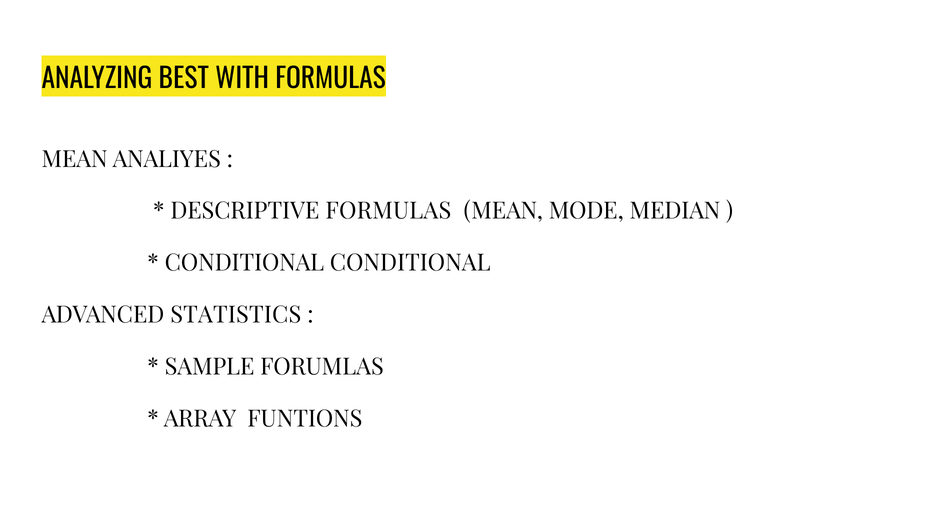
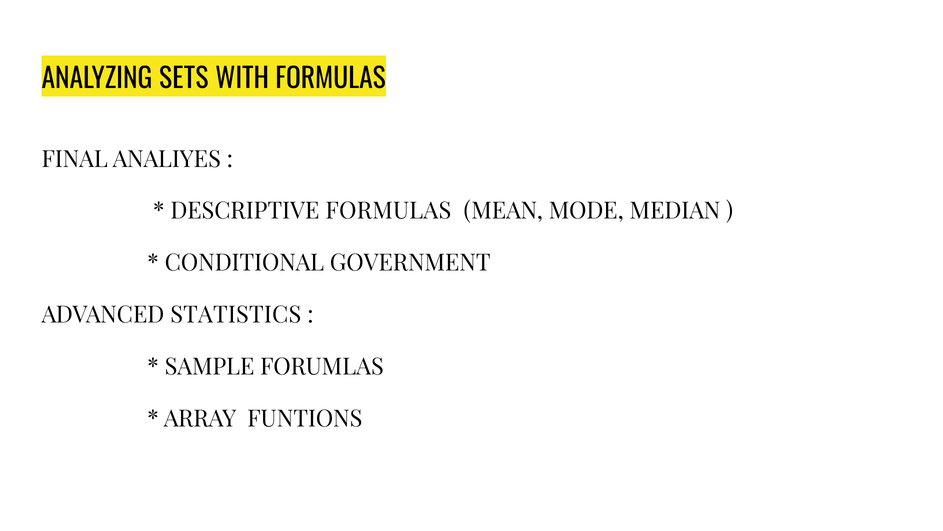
BEST: BEST -> SETS
MEAN at (75, 159): MEAN -> FINAL
CONDITIONAL CONDITIONAL: CONDITIONAL -> GOVERNMENT
